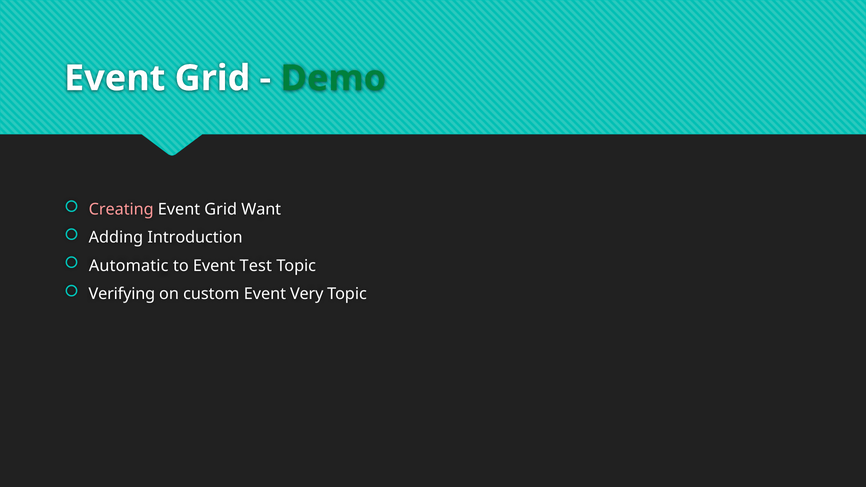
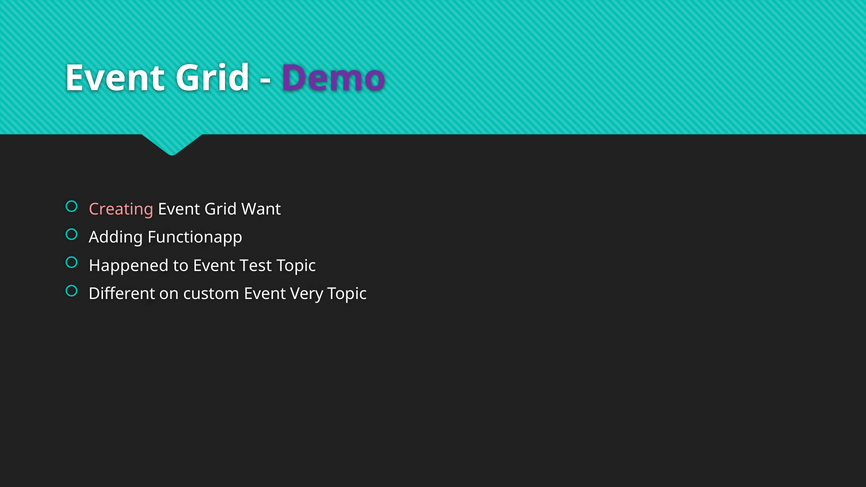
Demo colour: green -> purple
Introduction: Introduction -> Functionapp
Automatic: Automatic -> Happened
Verifying: Verifying -> Different
